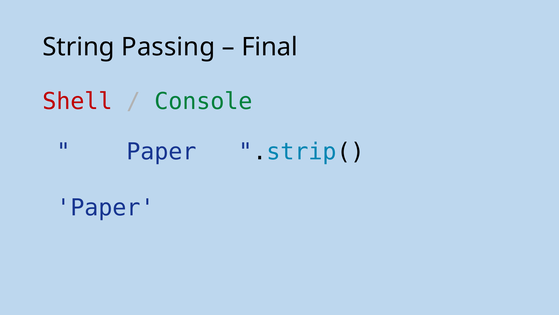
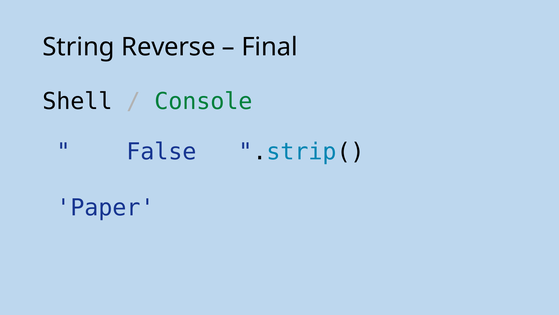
Passing: Passing -> Reverse
Shell colour: red -> black
Paper at (162, 152): Paper -> False
